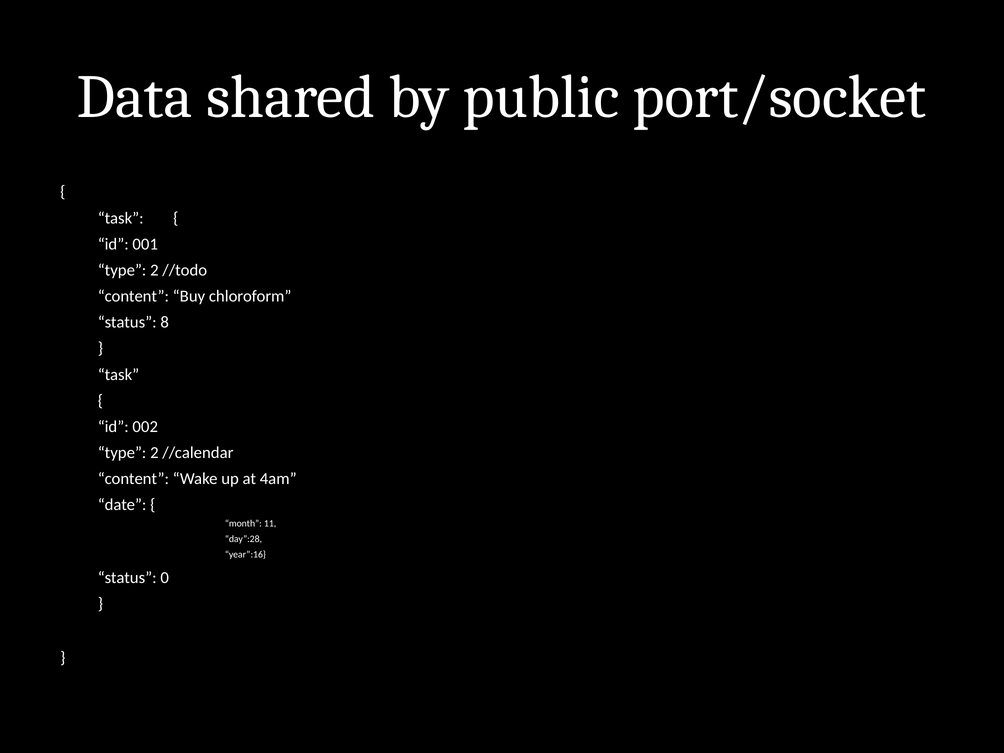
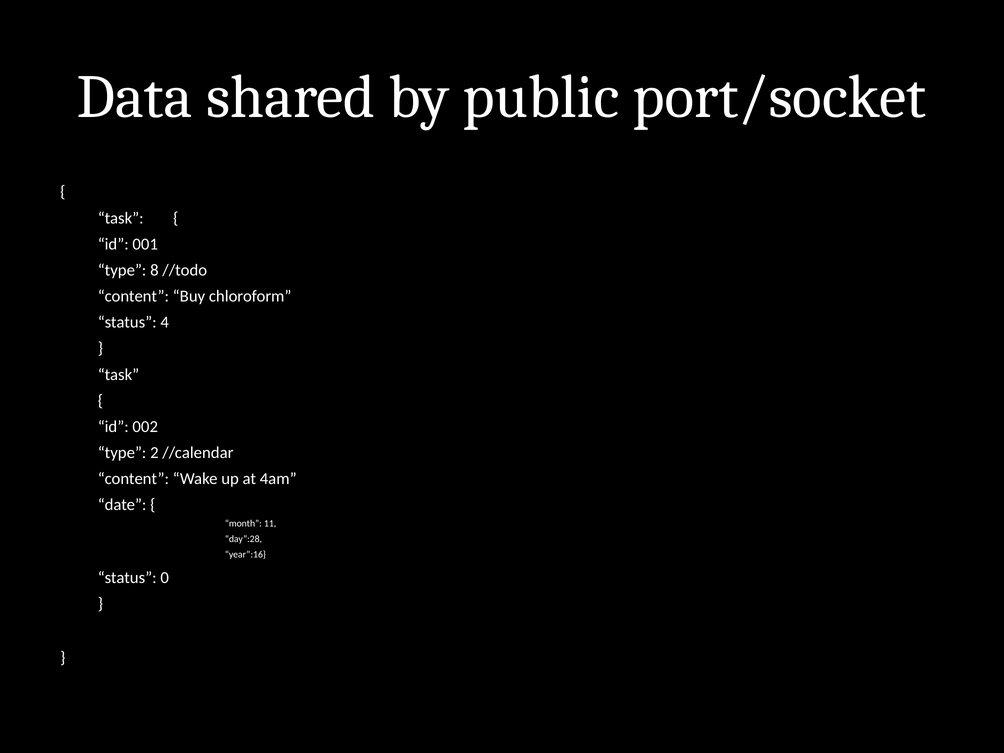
2 at (154, 270): 2 -> 8
8: 8 -> 4
